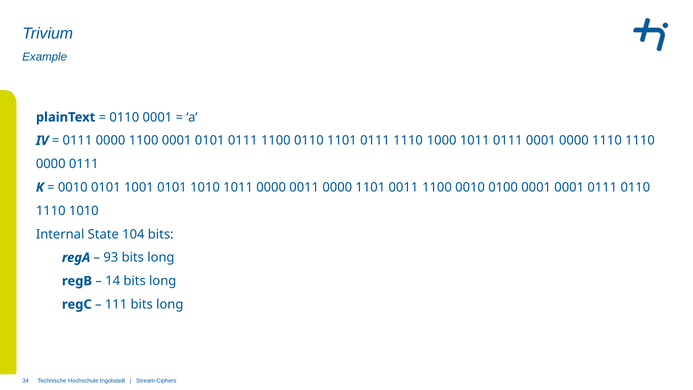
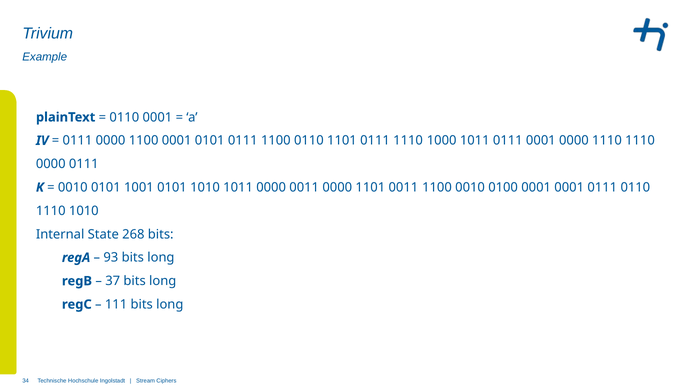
104: 104 -> 268
14: 14 -> 37
